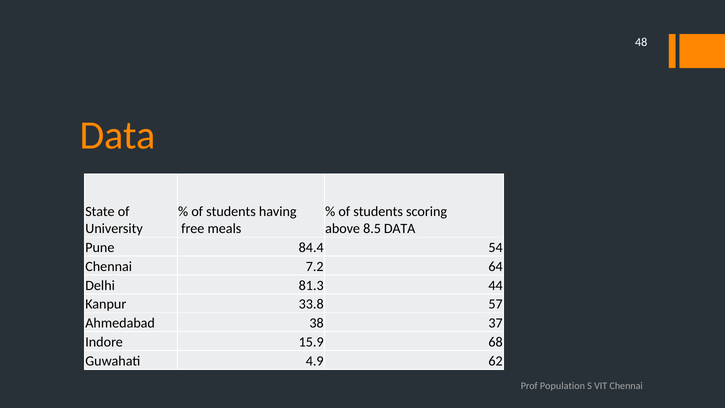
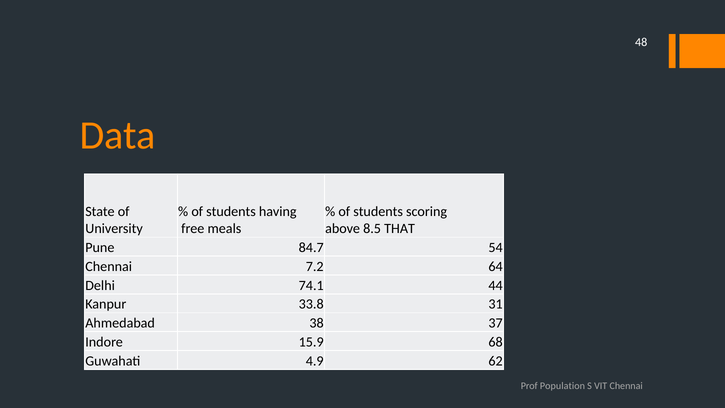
8.5 DATA: DATA -> THAT
84.4: 84.4 -> 84.7
81.3: 81.3 -> 74.1
57: 57 -> 31
